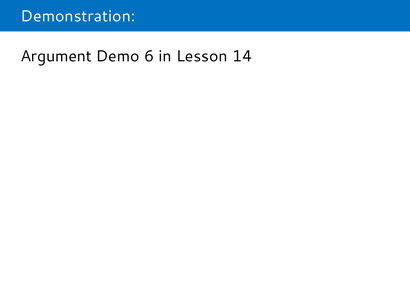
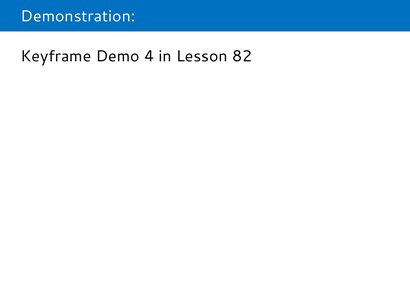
Argument: Argument -> Keyframe
6: 6 -> 4
14: 14 -> 82
